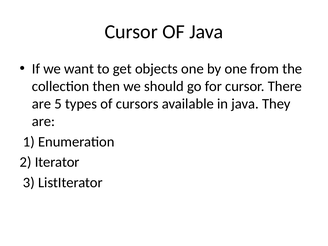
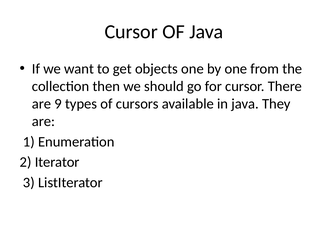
5: 5 -> 9
